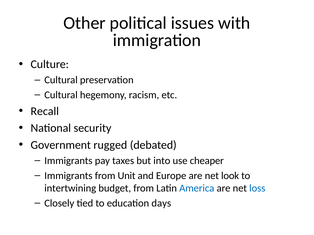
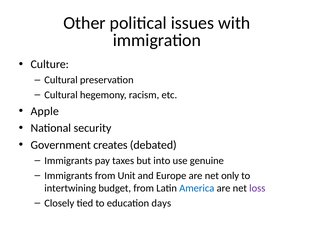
Recall: Recall -> Apple
rugged: rugged -> creates
cheaper: cheaper -> genuine
look: look -> only
loss colour: blue -> purple
